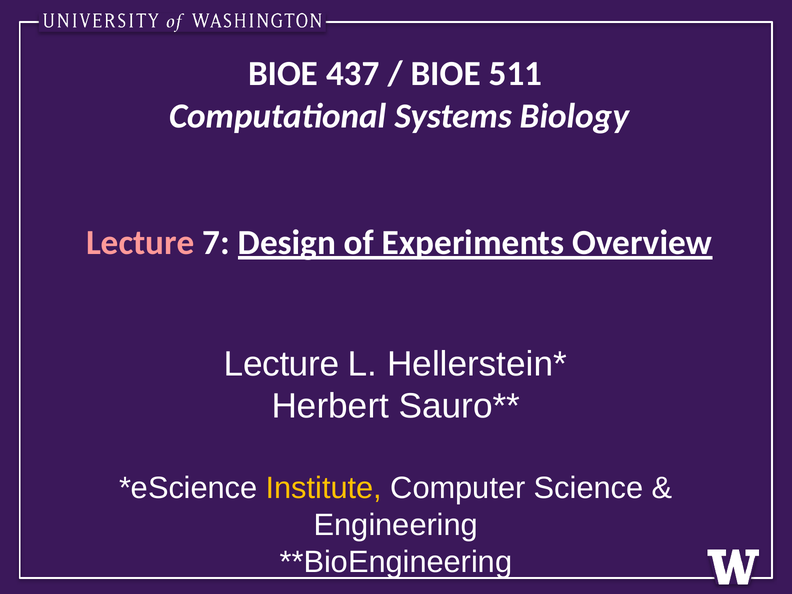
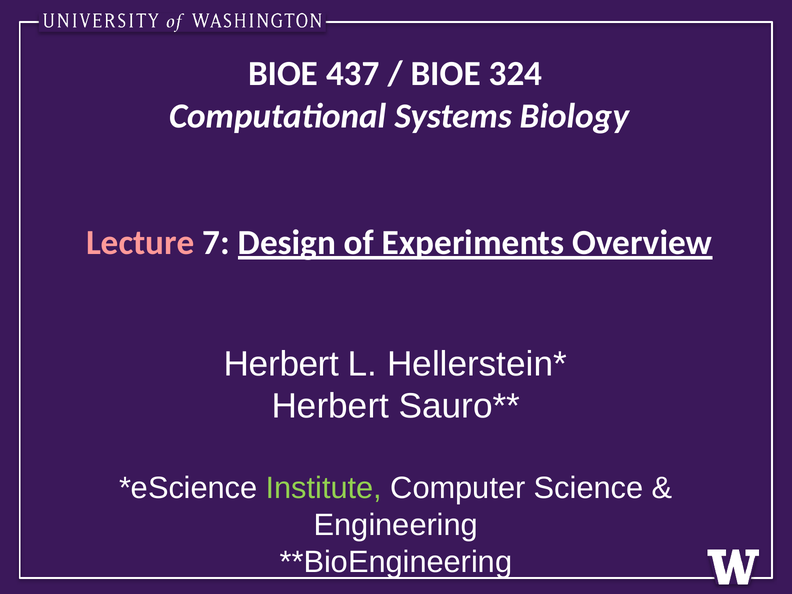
511: 511 -> 324
Lecture at (281, 364): Lecture -> Herbert
Institute colour: yellow -> light green
